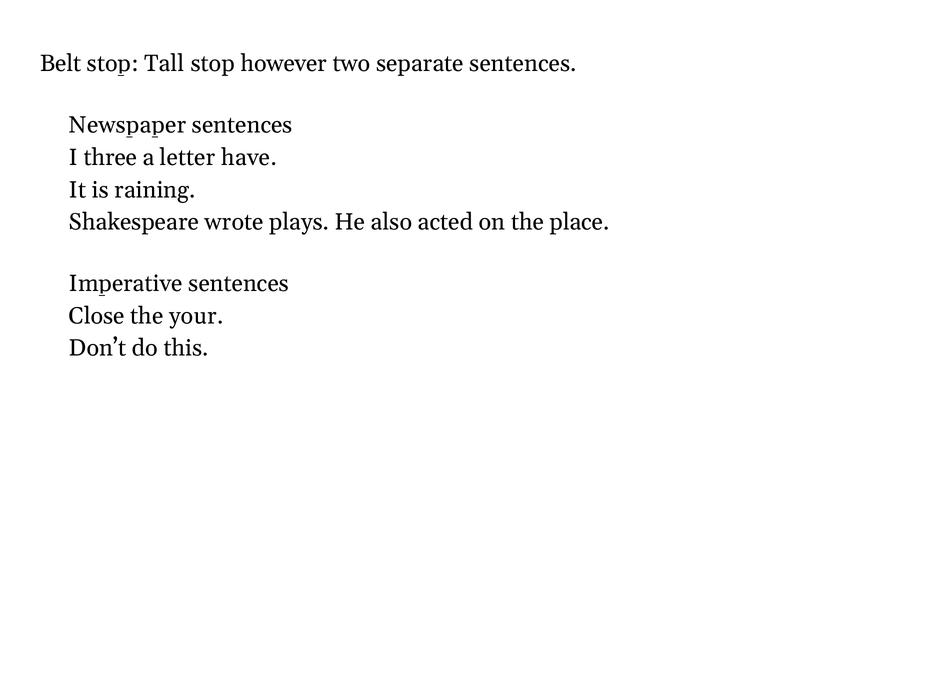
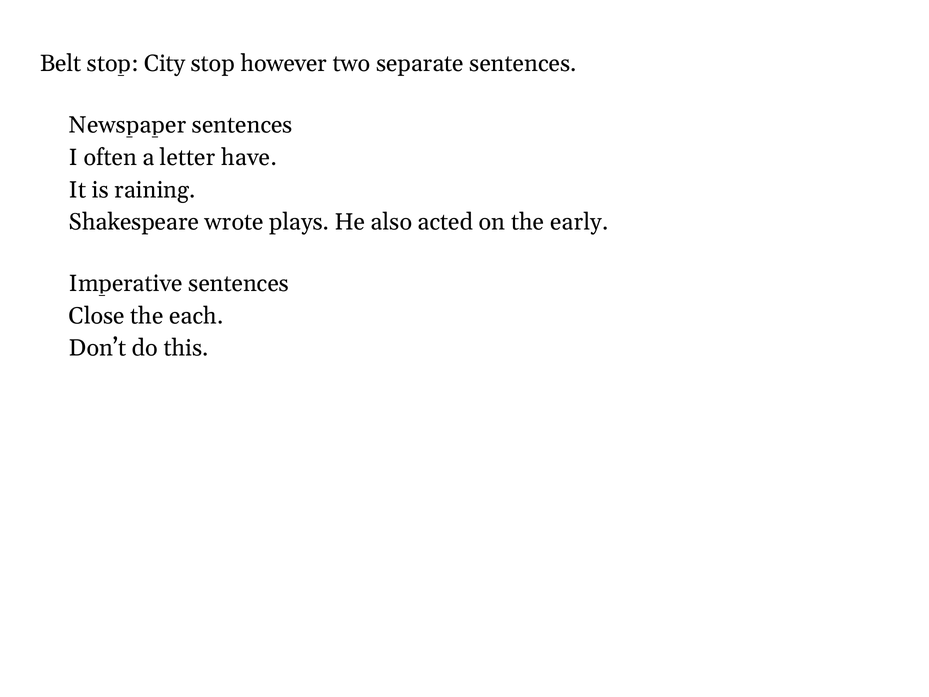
Tall: Tall -> City
three: three -> often
place: place -> early
your: your -> each
